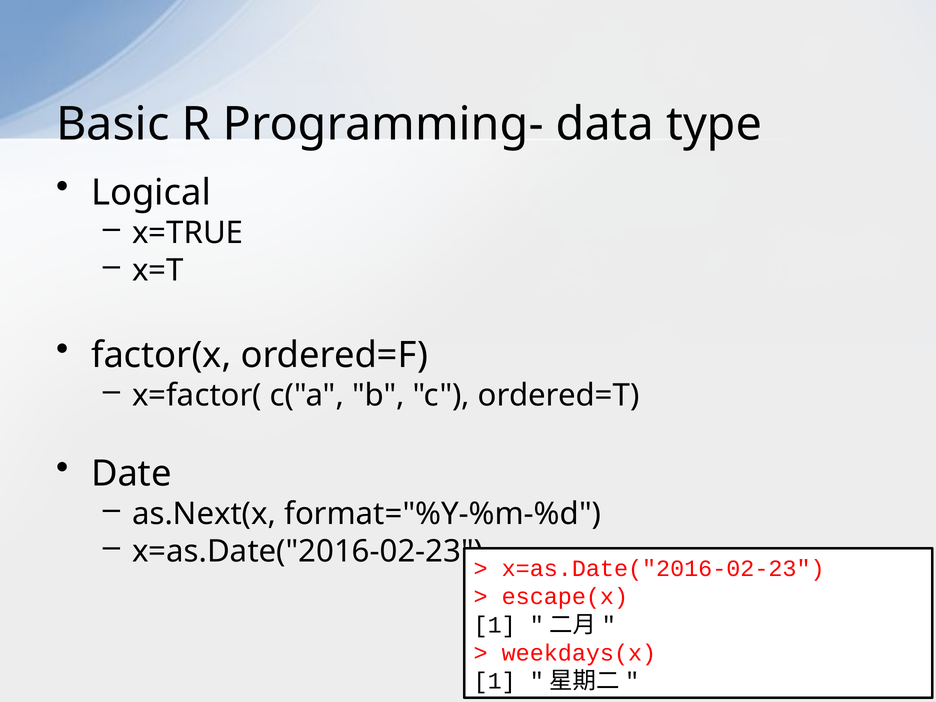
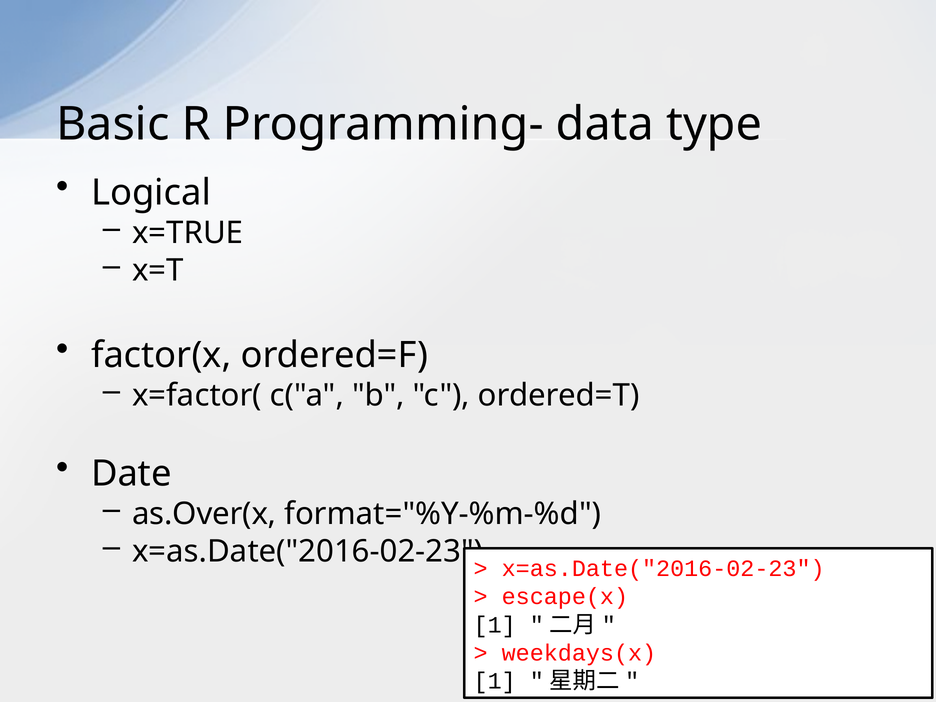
as.Next(x: as.Next(x -> as.Over(x
